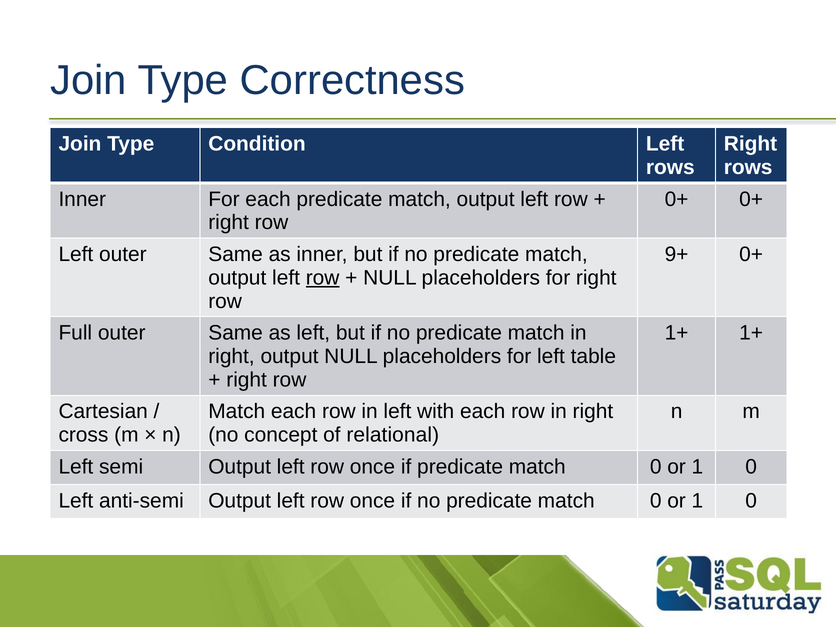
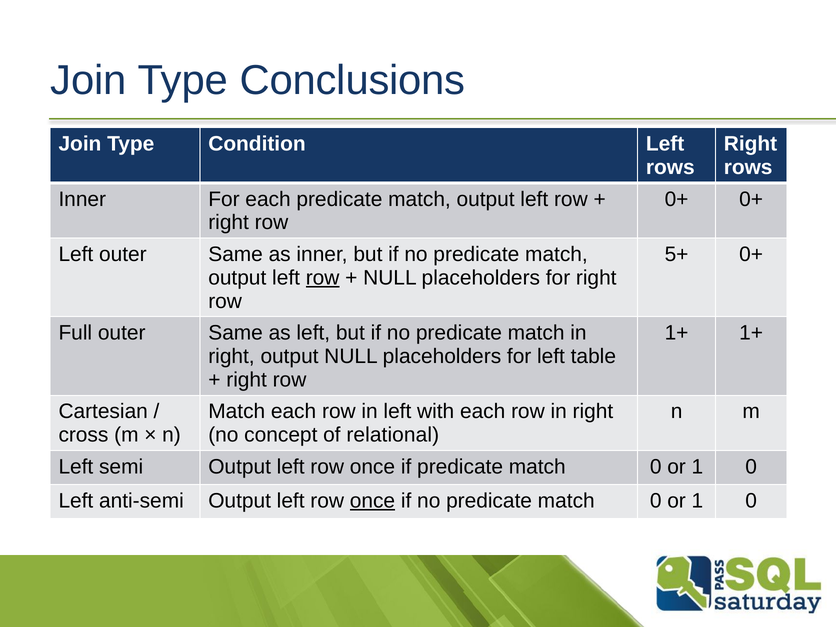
Correctness: Correctness -> Conclusions
9+: 9+ -> 5+
once at (372, 501) underline: none -> present
